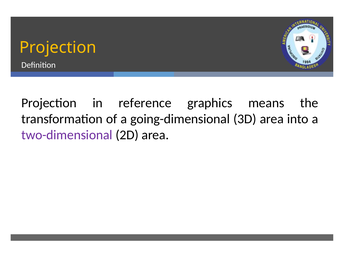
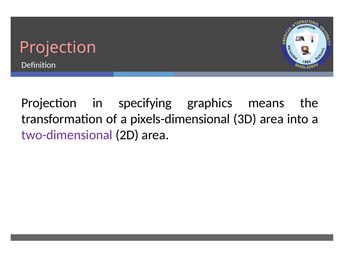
Projection at (58, 47) colour: yellow -> pink
reference: reference -> specifying
going-dimensional: going-dimensional -> pixels-dimensional
